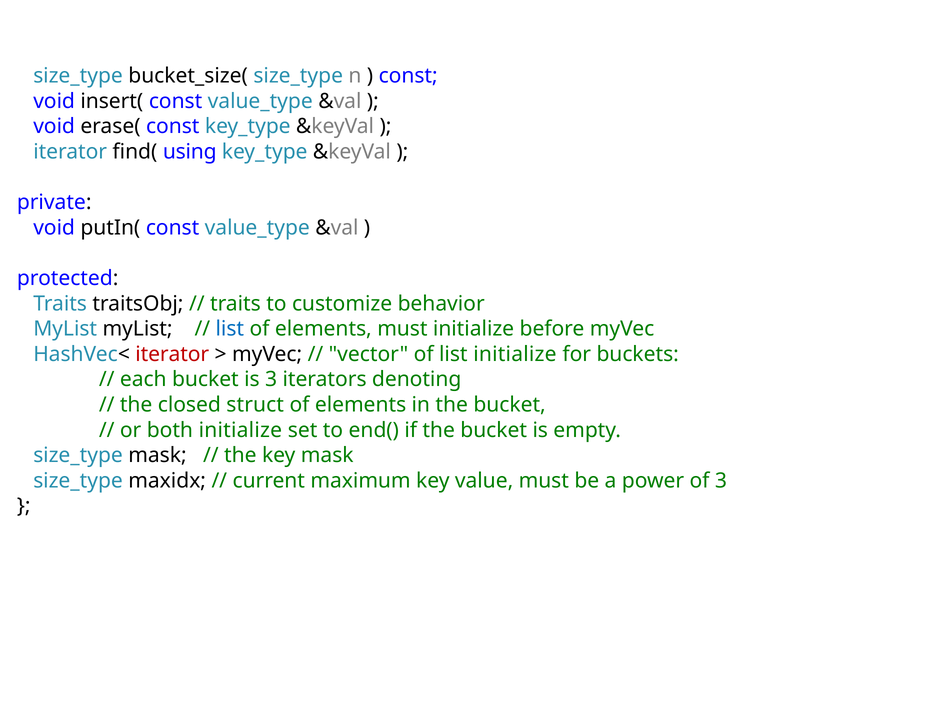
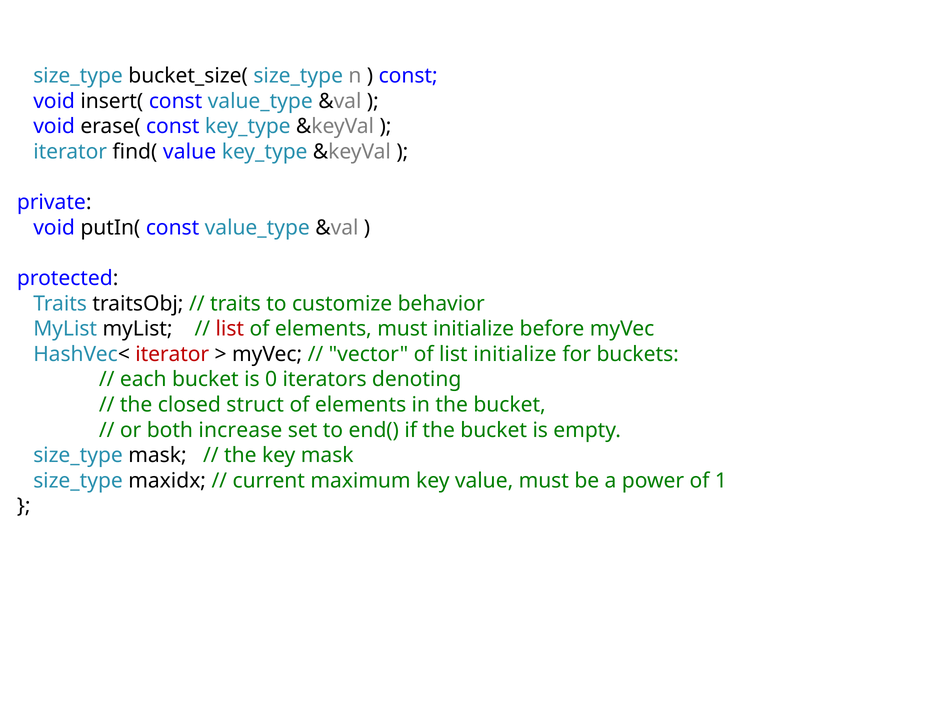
find( using: using -> value
list at (230, 329) colour: blue -> red
is 3: 3 -> 0
both initialize: initialize -> increase
of 3: 3 -> 1
